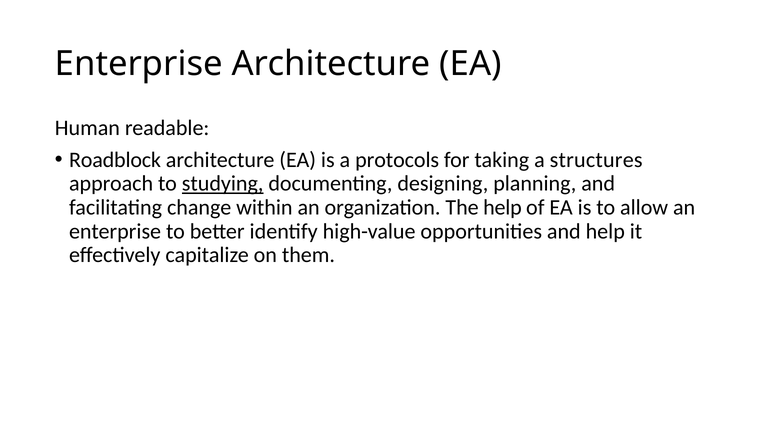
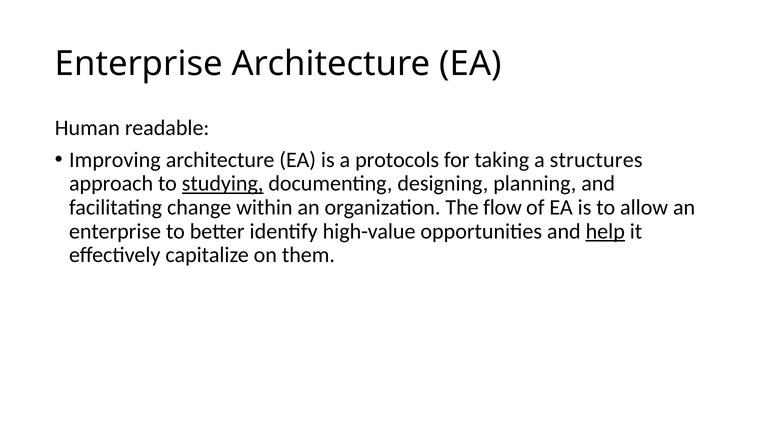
Roadblock: Roadblock -> Improving
The help: help -> flow
help at (605, 231) underline: none -> present
